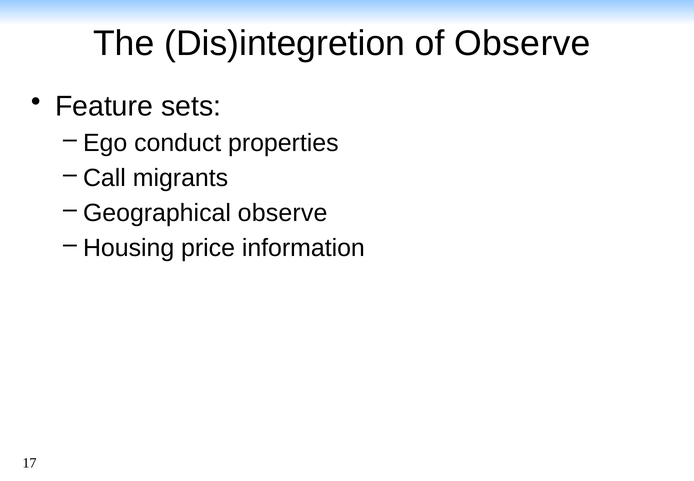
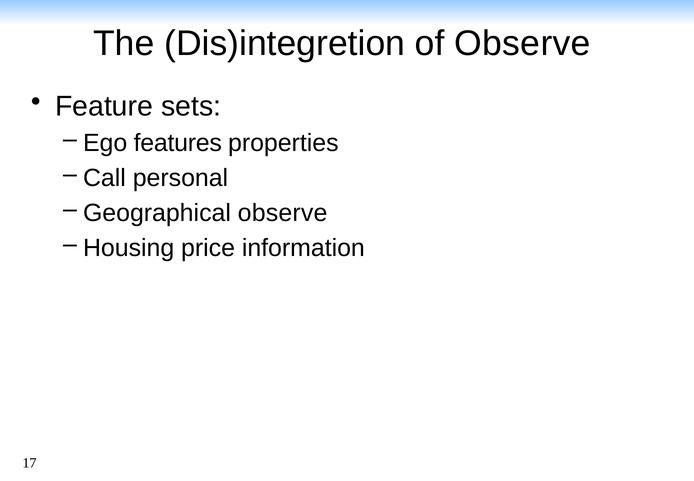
conduct: conduct -> features
migrants: migrants -> personal
